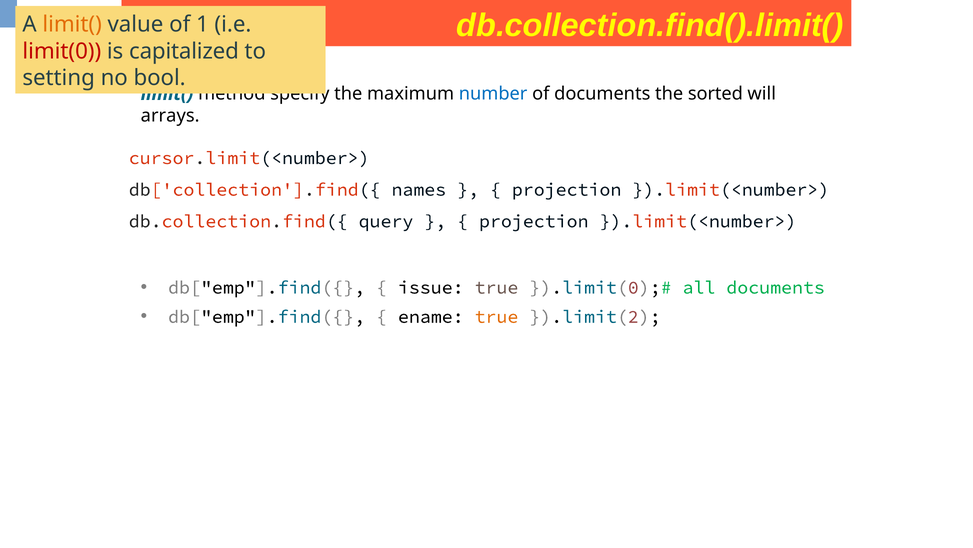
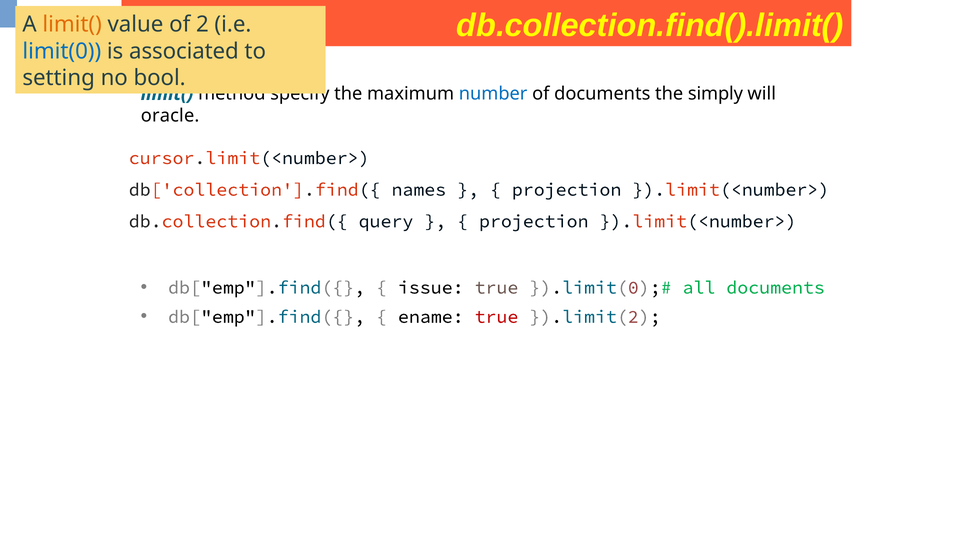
1: 1 -> 2
limit(0 colour: red -> blue
capitalized: capitalized -> associated
sorted: sorted -> simply
arrays: arrays -> oracle
true at (496, 316) colour: orange -> red
